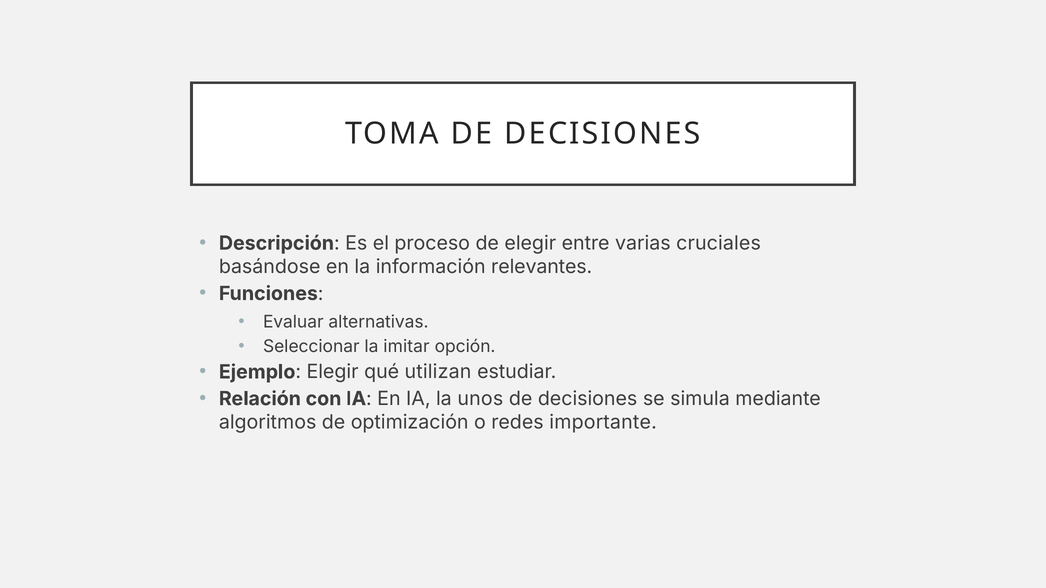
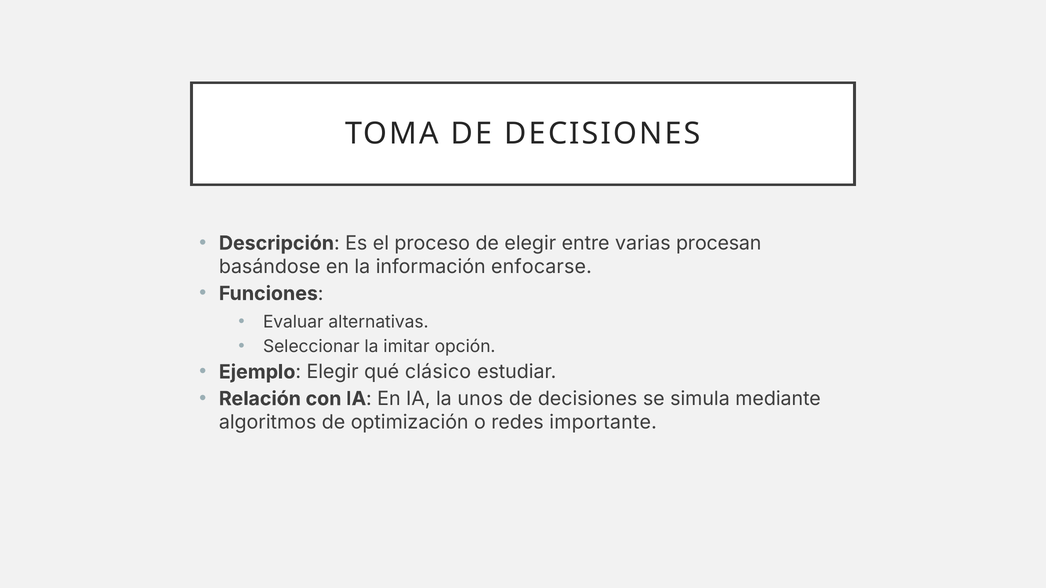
cruciales: cruciales -> procesan
relevantes: relevantes -> enfocarse
utilizan: utilizan -> clásico
